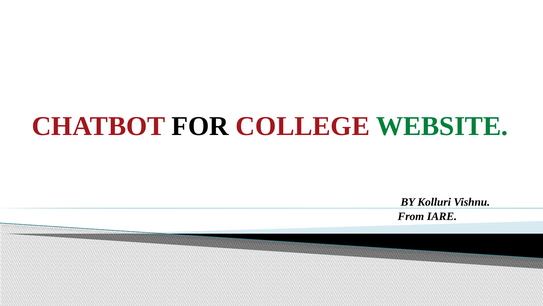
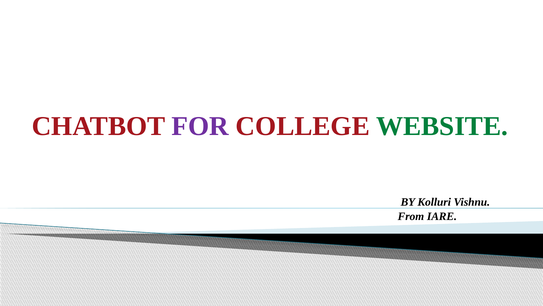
FOR colour: black -> purple
